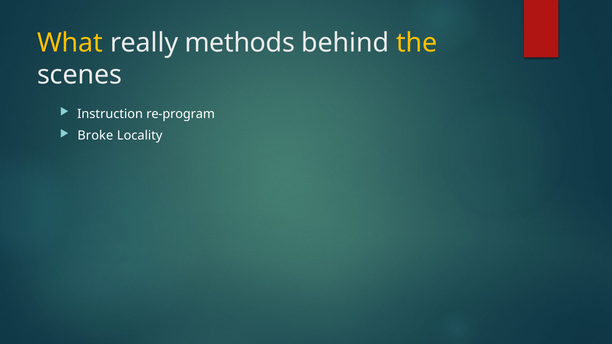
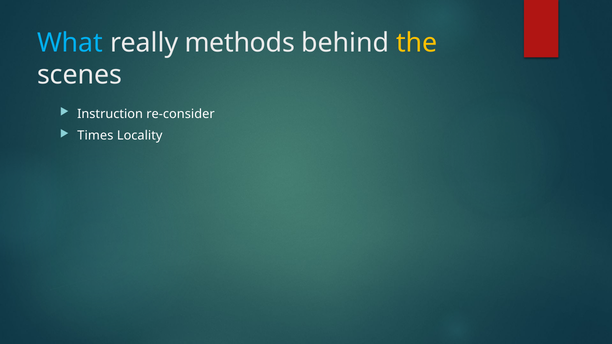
What colour: yellow -> light blue
re-program: re-program -> re-consider
Broke: Broke -> Times
